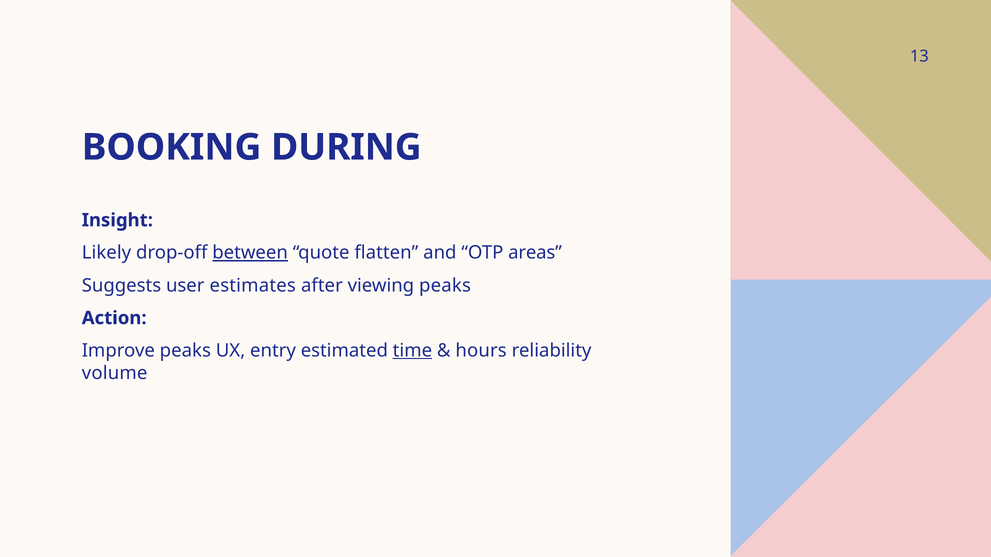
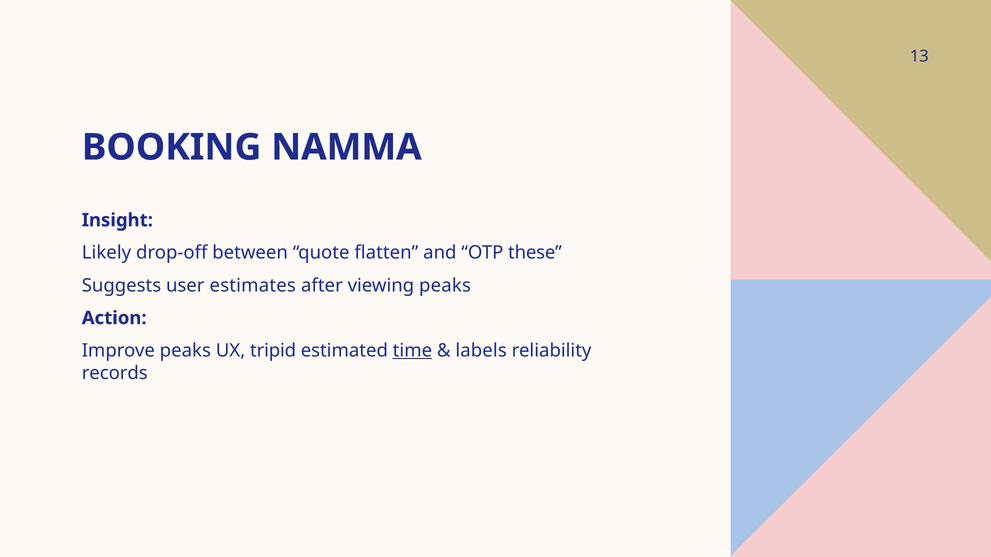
DURING: DURING -> NAMMA
between underline: present -> none
areas: areas -> these
entry: entry -> tripid
hours: hours -> labels
volume: volume -> records
